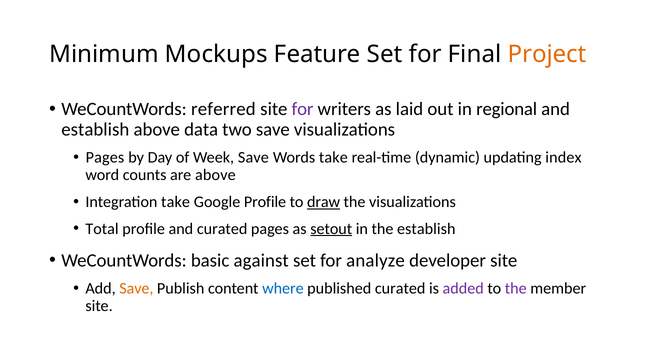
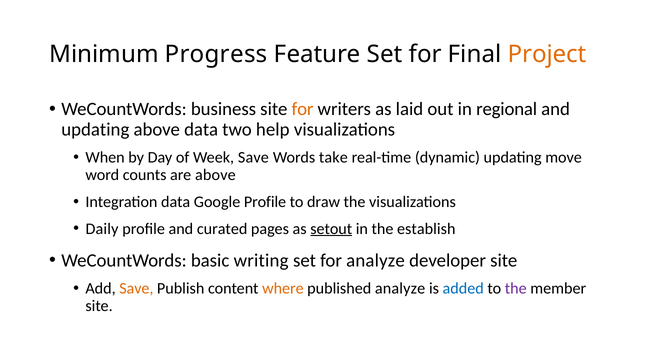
Mockups: Mockups -> Progress
referred: referred -> business
for at (303, 109) colour: purple -> orange
establish at (95, 129): establish -> updating
two save: save -> help
Pages at (105, 158): Pages -> When
index: index -> move
Integration take: take -> data
draw underline: present -> none
Total: Total -> Daily
against: against -> writing
where colour: blue -> orange
published curated: curated -> analyze
added colour: purple -> blue
